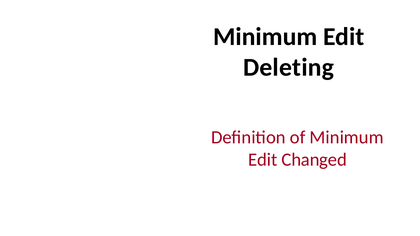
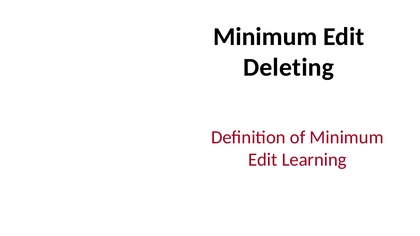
Changed: Changed -> Learning
